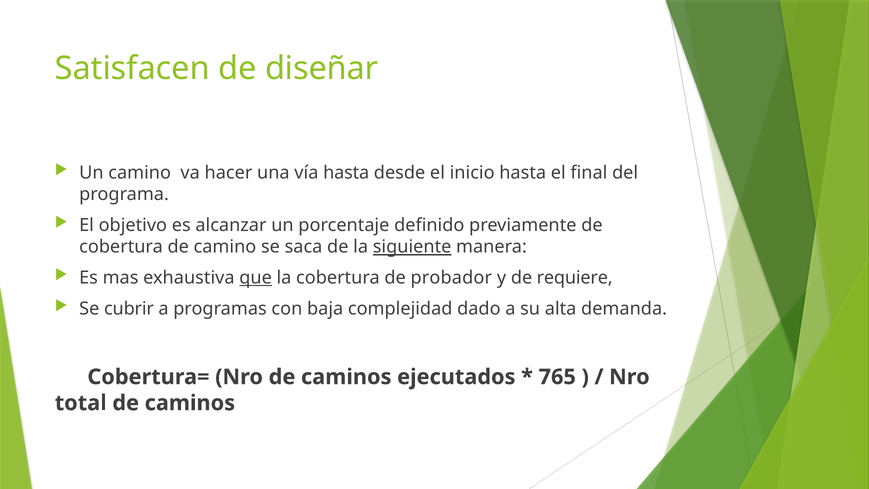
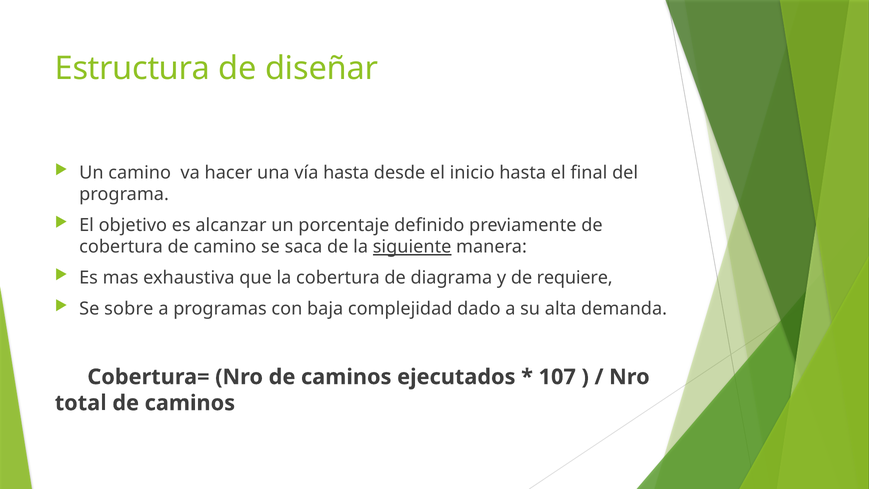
Satisfacen: Satisfacen -> Estructura
que underline: present -> none
probador: probador -> diagrama
cubrir: cubrir -> sobre
765: 765 -> 107
